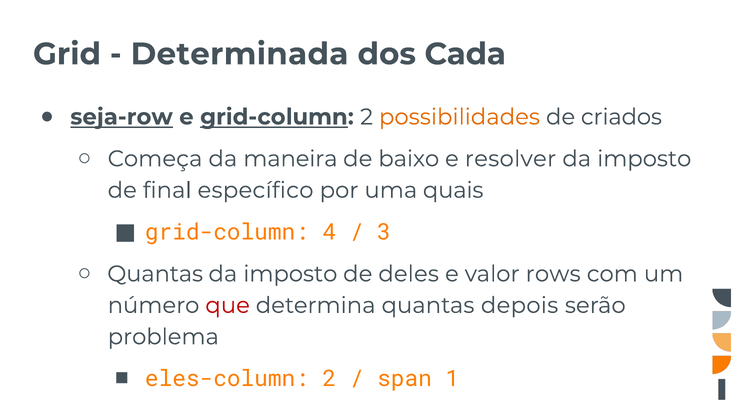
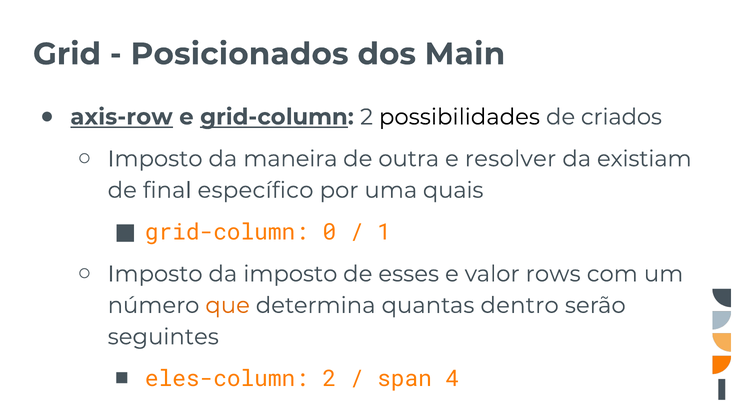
Determinada: Determinada -> Posicionados
Cada: Cada -> Main
seja-row: seja-row -> axis-row
possibilidades colour: orange -> black
Começa at (155, 159): Começa -> Imposto
baixo: baixo -> outra
imposto at (644, 159): imposto -> existiam
4: 4 -> 0
3: 3 -> 1
Quantas at (155, 274): Quantas -> Imposto
deles: deles -> esses
que colour: red -> orange
depois: depois -> dentro
problema: problema -> seguintes
1: 1 -> 4
